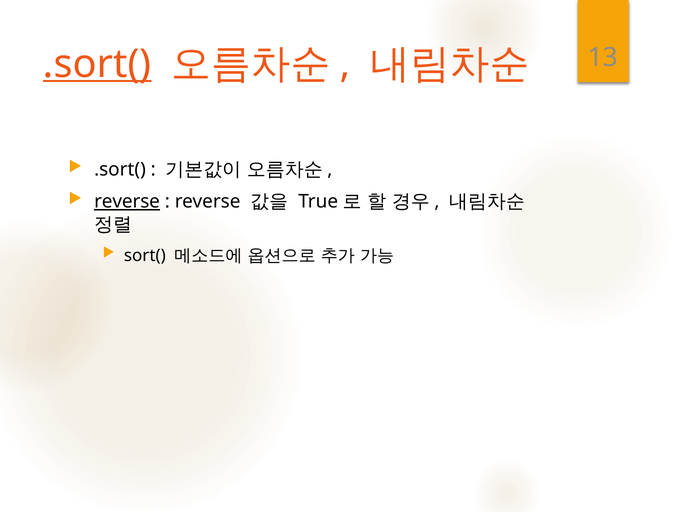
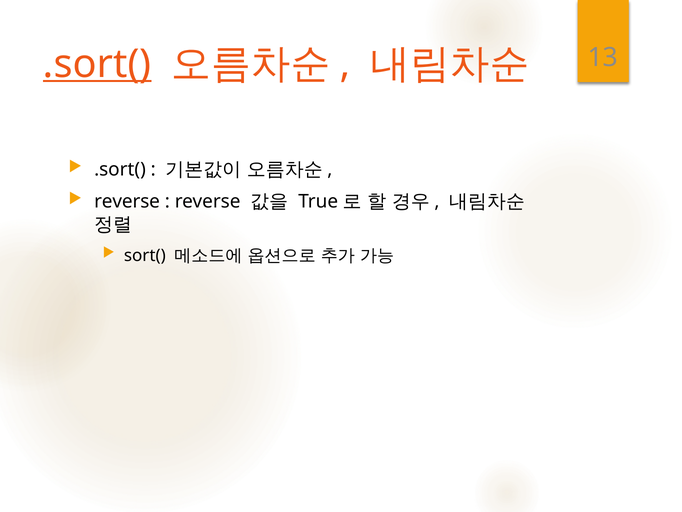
reverse at (127, 201) underline: present -> none
